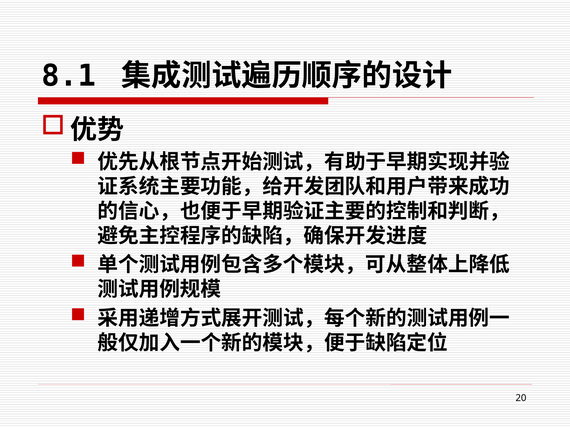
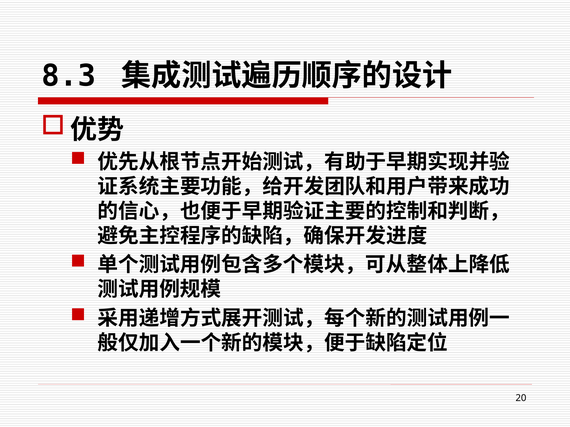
8.1: 8.1 -> 8.3
